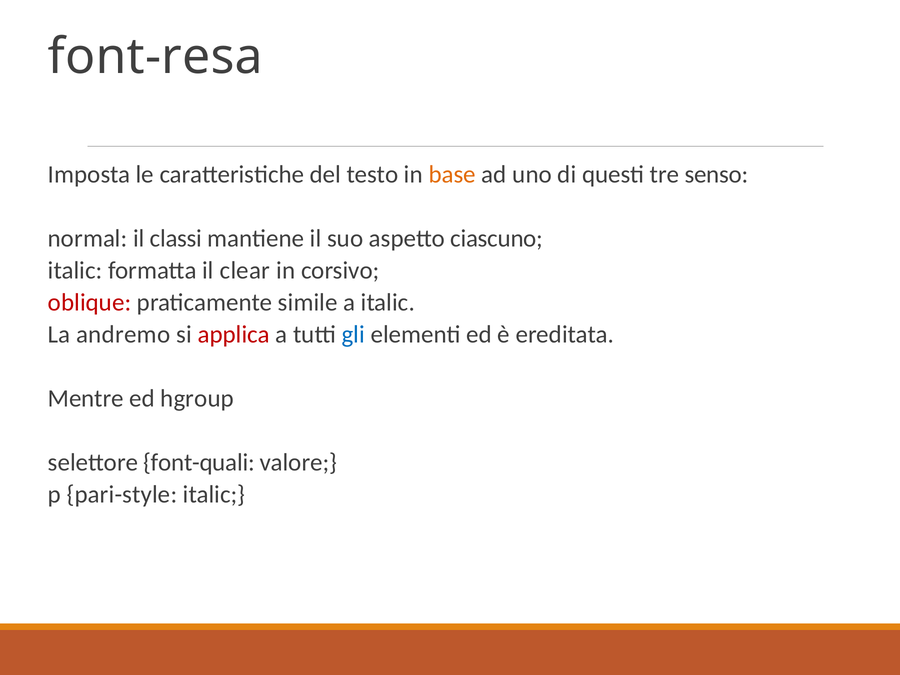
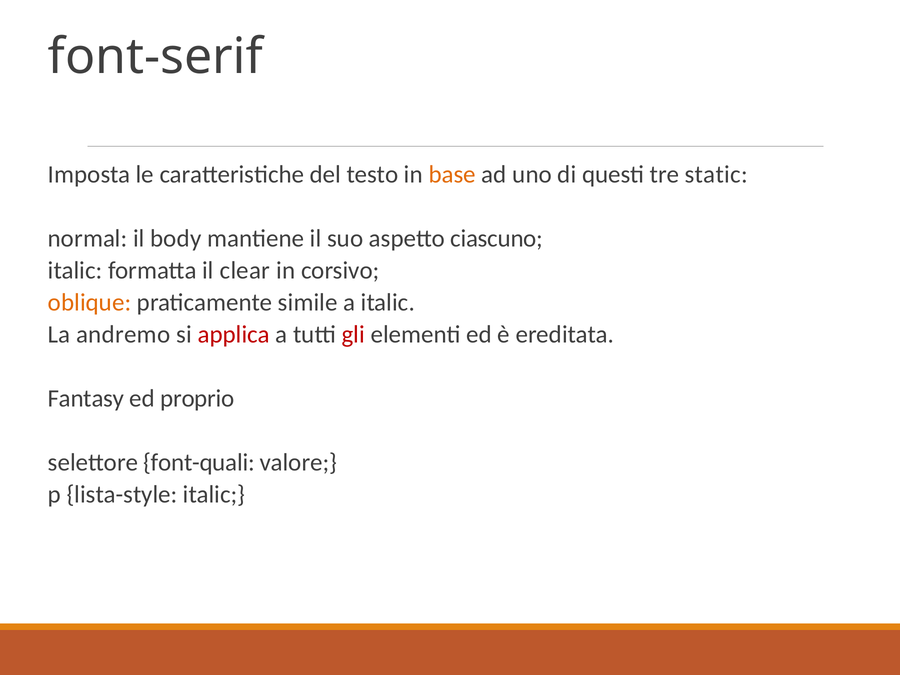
font-resa: font-resa -> font-serif
senso: senso -> static
classi: classi -> body
oblique colour: red -> orange
gli colour: blue -> red
Mentre: Mentre -> Fantasy
hgroup: hgroup -> proprio
pari-style: pari-style -> lista-style
